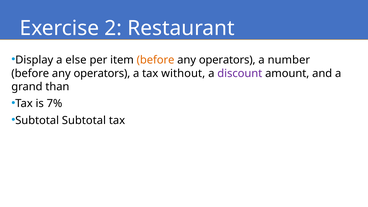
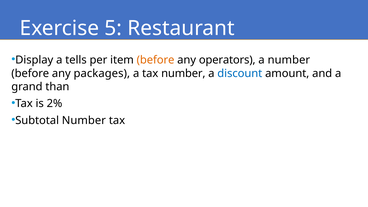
2: 2 -> 5
else: else -> tells
operators at (102, 73): operators -> packages
tax without: without -> number
discount colour: purple -> blue
7%: 7% -> 2%
Subtotal at (84, 120): Subtotal -> Number
